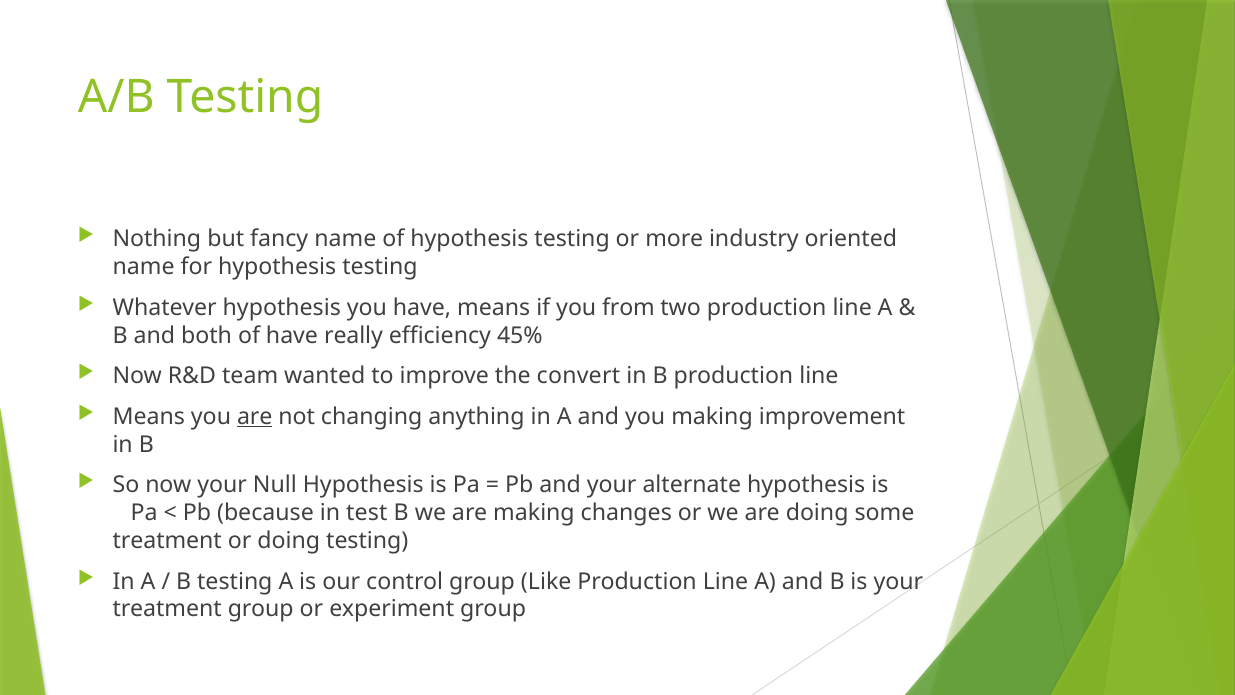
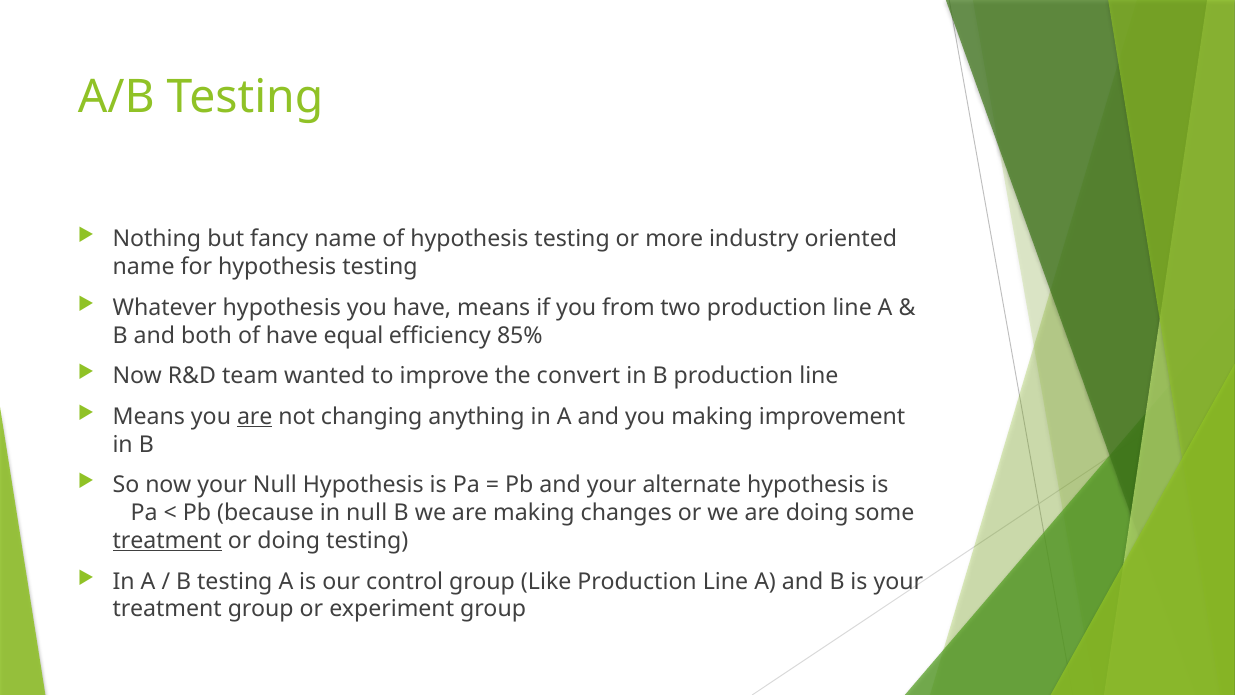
really: really -> equal
45%: 45% -> 85%
in test: test -> null
treatment at (167, 541) underline: none -> present
